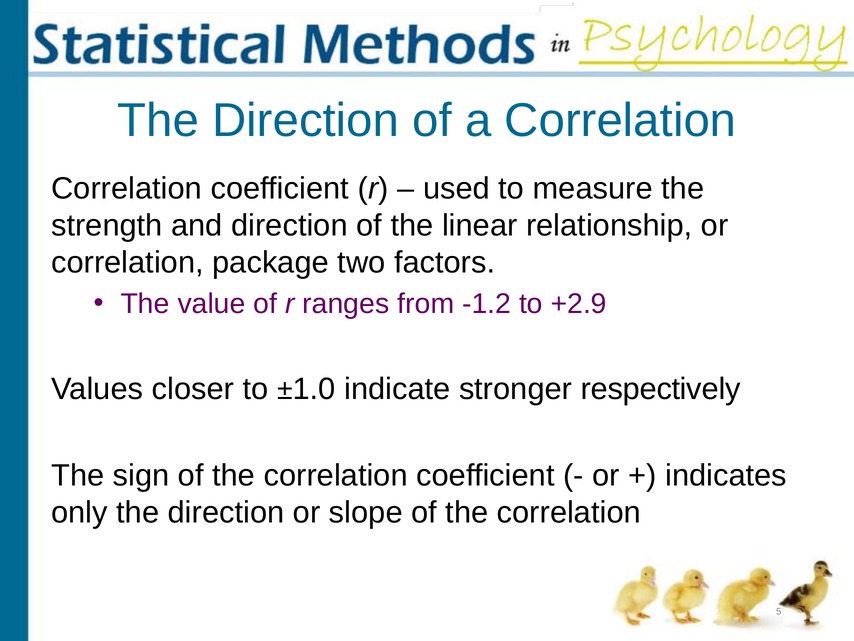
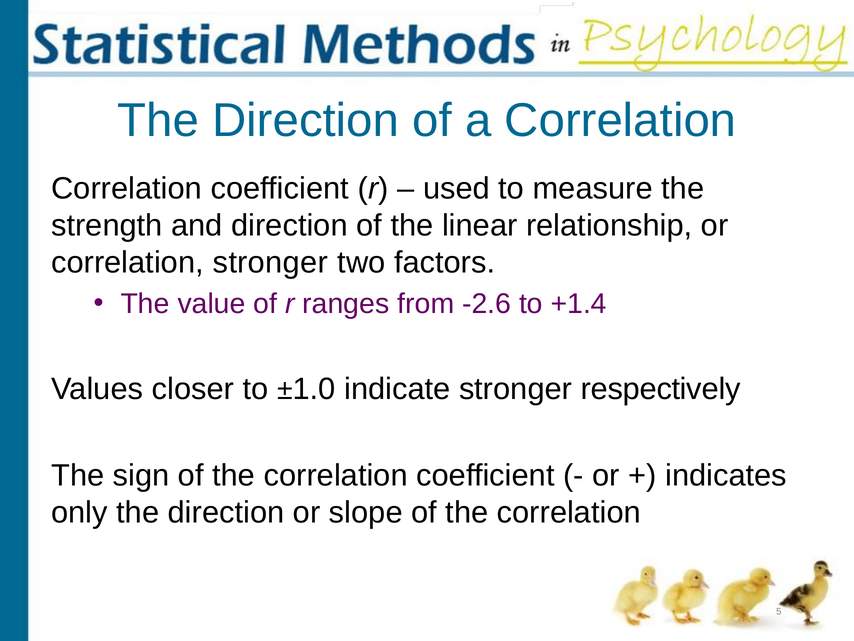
correlation package: package -> stronger
-1.2: -1.2 -> -2.6
+2.9: +2.9 -> +1.4
